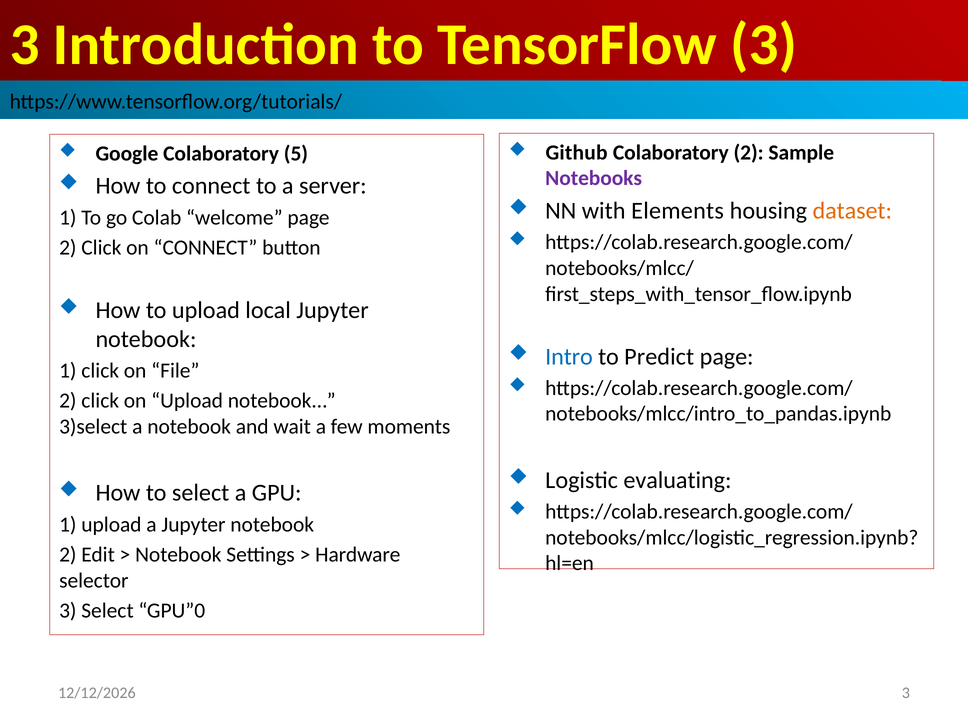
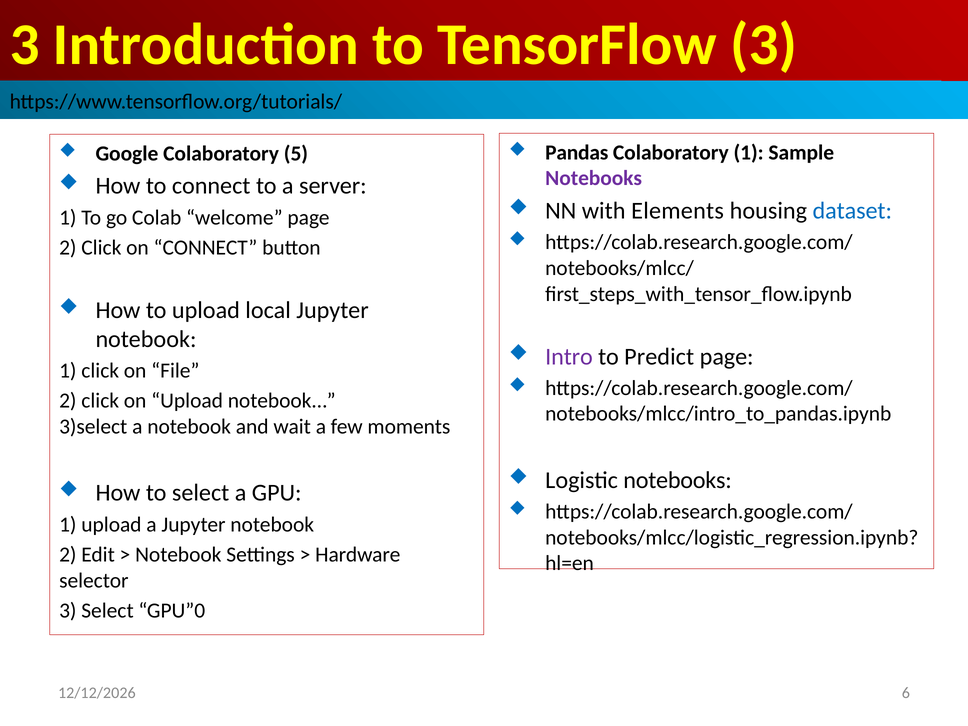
Github: Github -> Pandas
Colaboratory 2: 2 -> 1
dataset colour: orange -> blue
Intro colour: blue -> purple
Logistic evaluating: evaluating -> notebooks
3 at (906, 693): 3 -> 6
